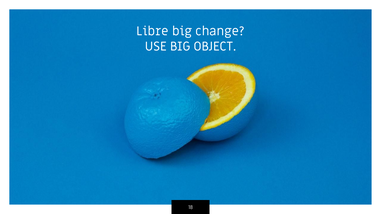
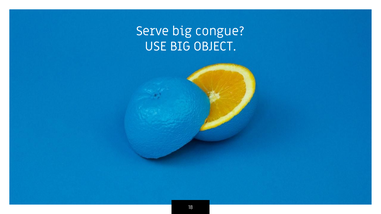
Libre: Libre -> Serve
change: change -> congue
